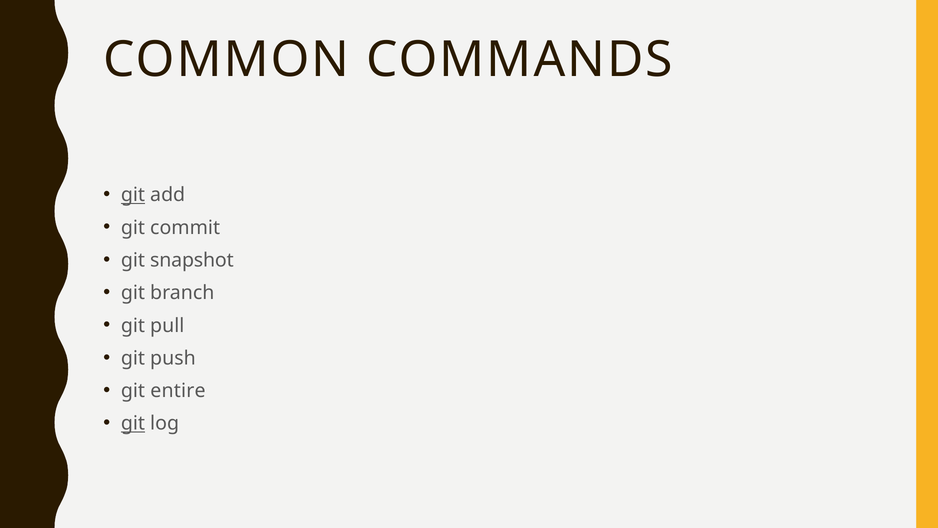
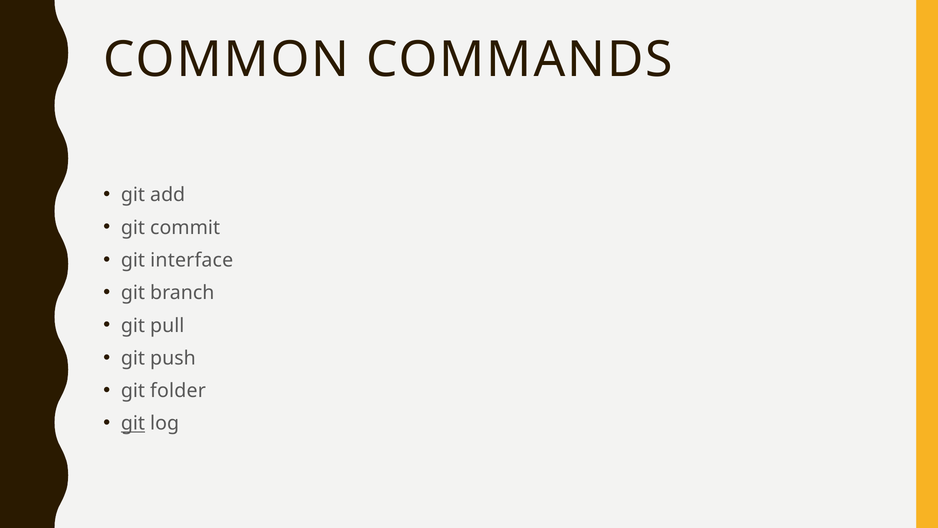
git at (133, 195) underline: present -> none
snapshot: snapshot -> interface
entire: entire -> folder
